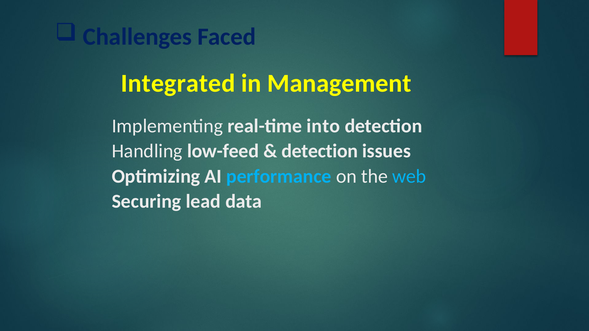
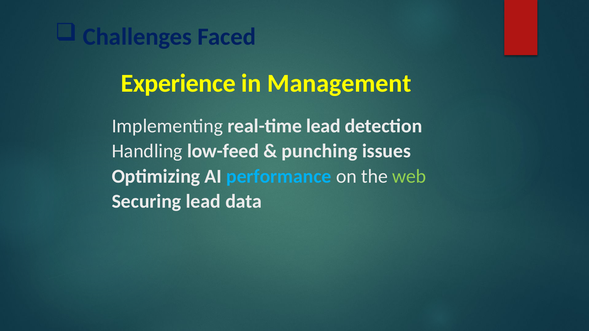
Integrated: Integrated -> Experience
real-time into: into -> lead
detection at (320, 151): detection -> punching
web colour: light blue -> light green
